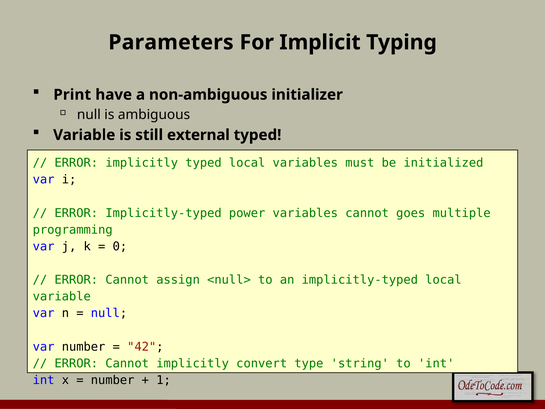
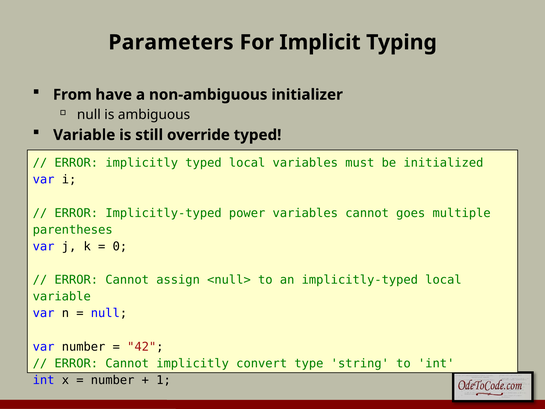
Print: Print -> From
external: external -> override
programming: programming -> parentheses
